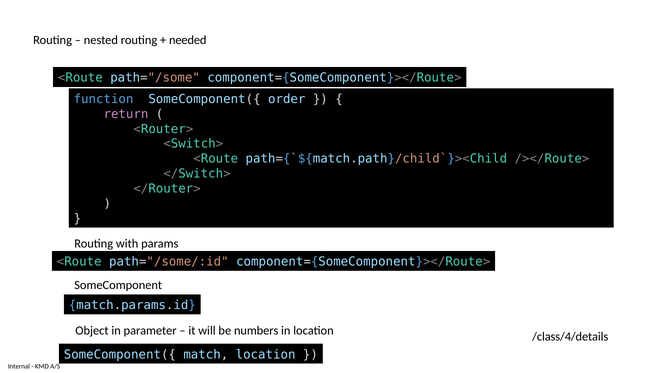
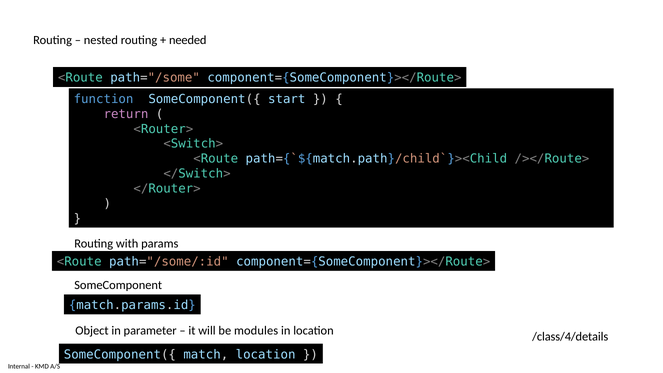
order: order -> start
numbers: numbers -> modules
